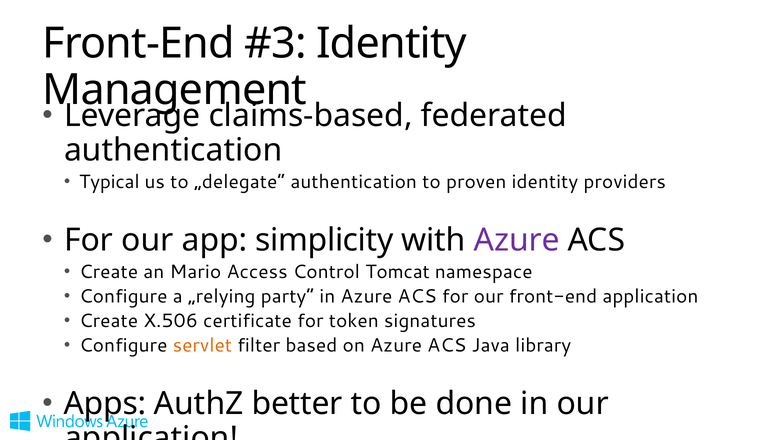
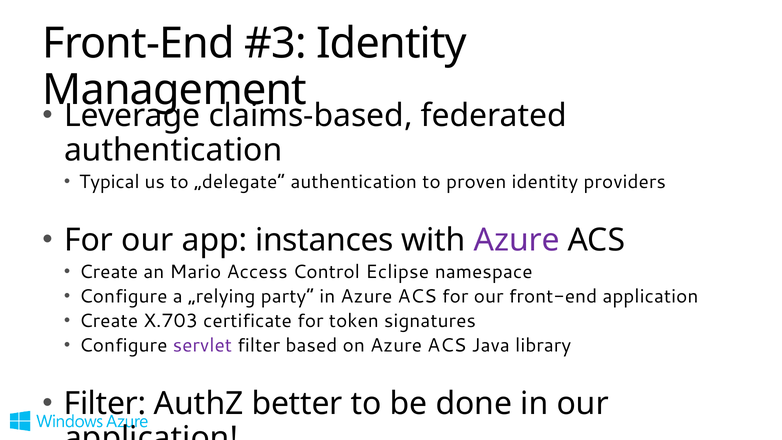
simplicity: simplicity -> instances
Tomcat: Tomcat -> Eclipse
X.506: X.506 -> X.703
servlet colour: orange -> purple
Apps at (105, 404): Apps -> Filter
